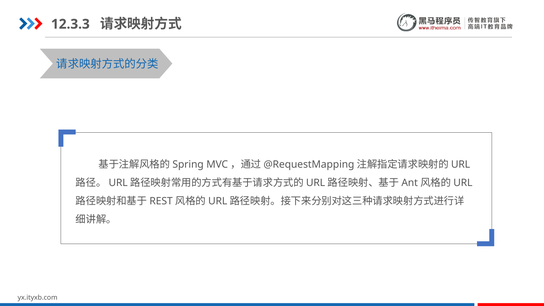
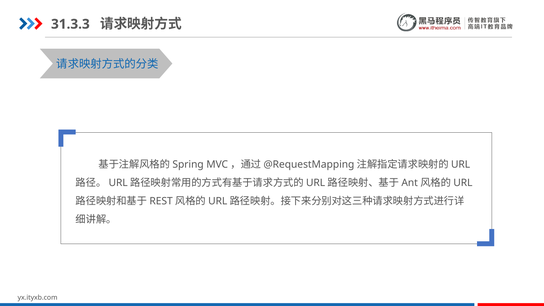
12.3.3: 12.3.3 -> 31.3.3
